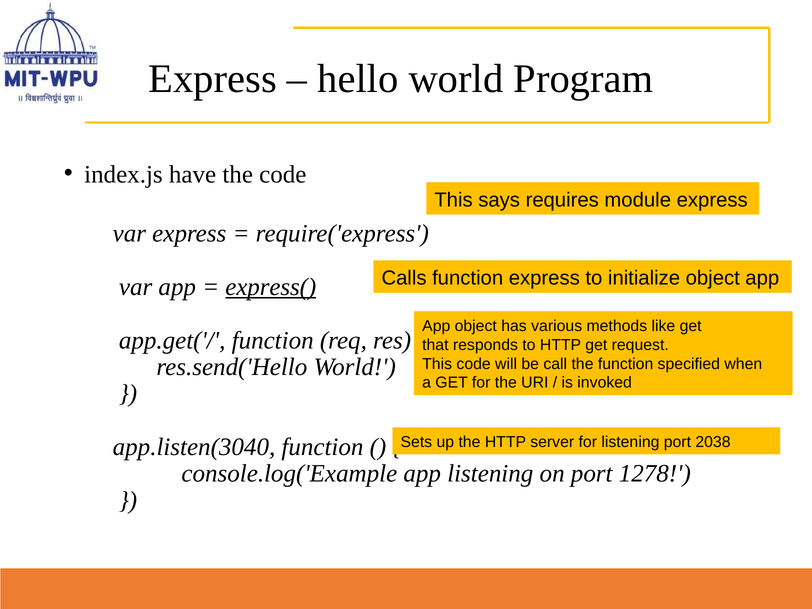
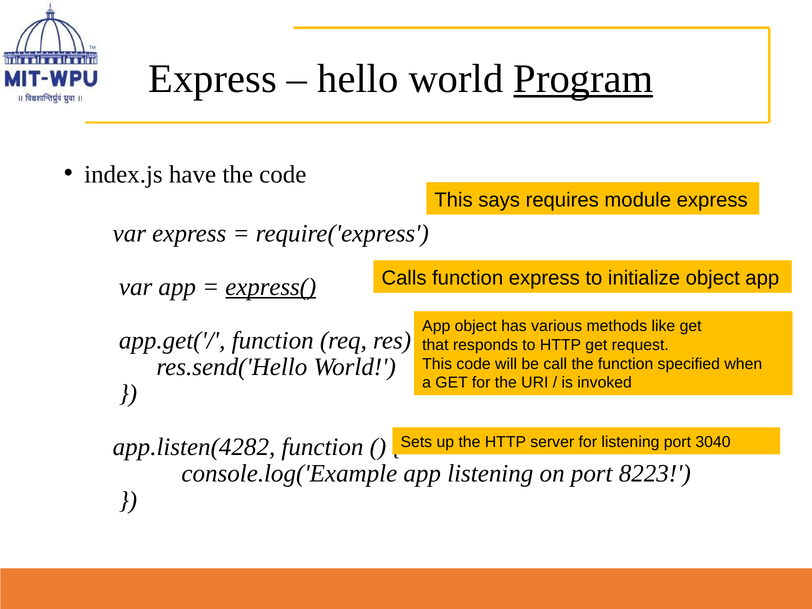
Program underline: none -> present
2038: 2038 -> 3040
app.listen(3040: app.listen(3040 -> app.listen(4282
1278: 1278 -> 8223
